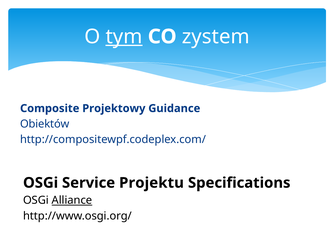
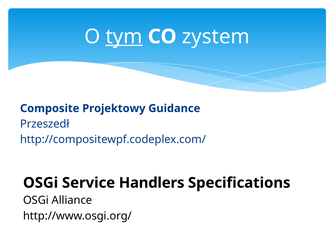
Obiektów: Obiektów -> Przeszedł
Projektu: Projektu -> Handlers
Alliance underline: present -> none
